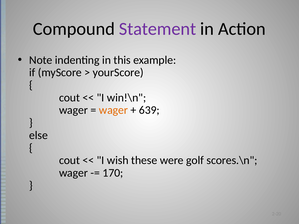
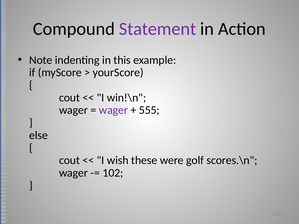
wager at (113, 110) colour: orange -> purple
639: 639 -> 555
170: 170 -> 102
